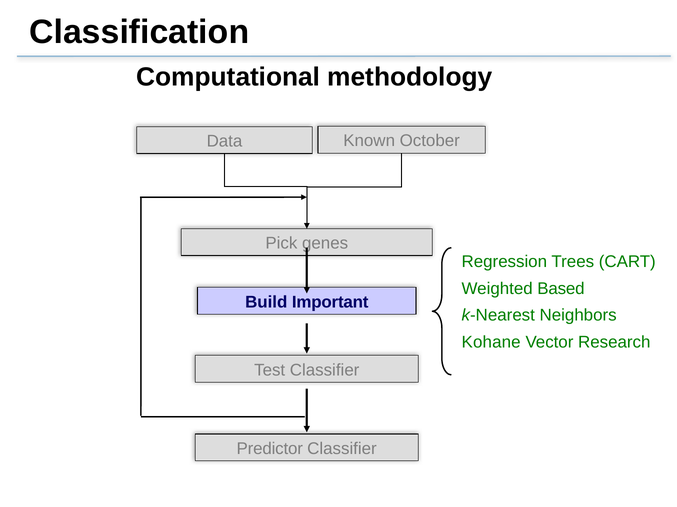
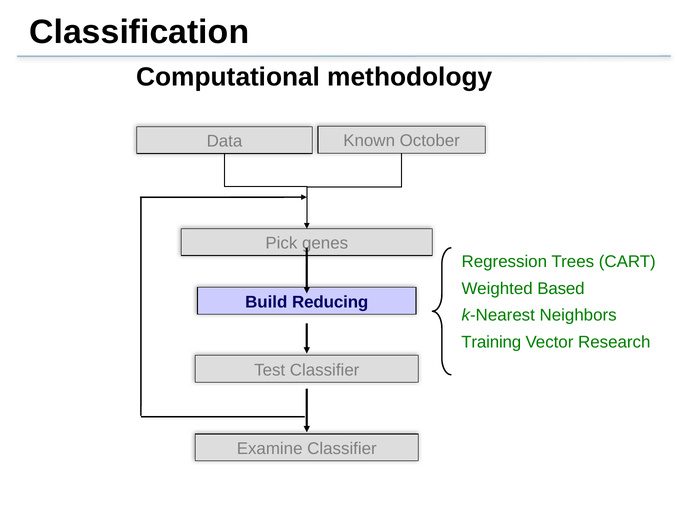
Important: Important -> Reducing
Kohane: Kohane -> Training
Predictor: Predictor -> Examine
